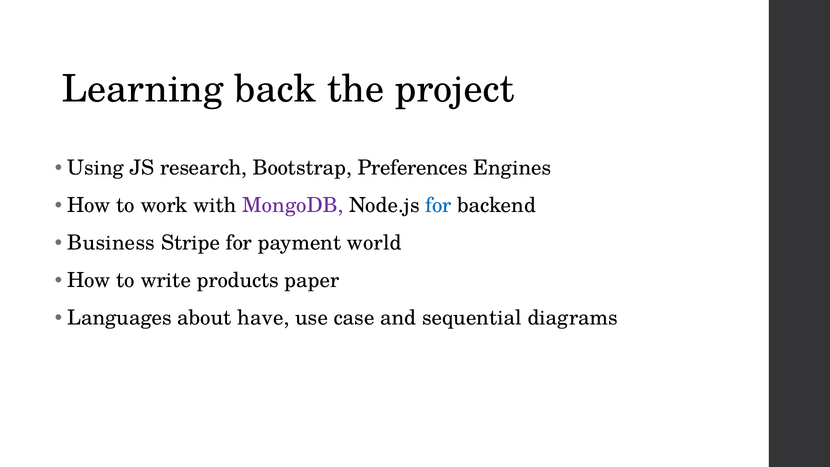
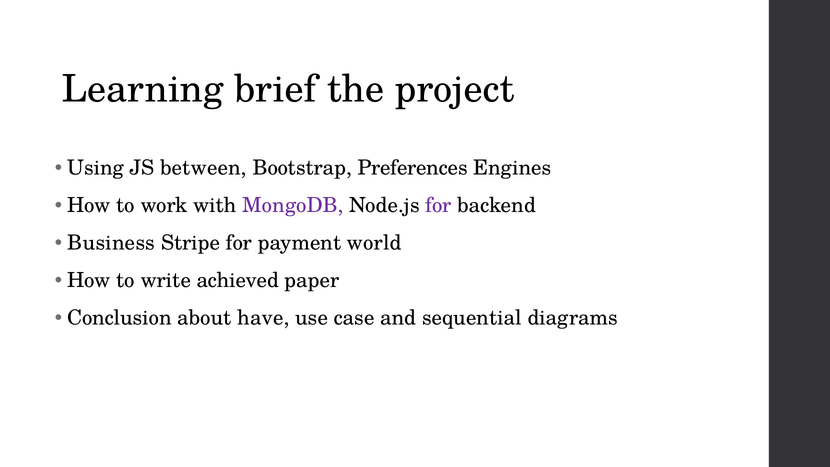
back: back -> brief
research: research -> between
for at (438, 205) colour: blue -> purple
products: products -> achieved
Languages: Languages -> Conclusion
